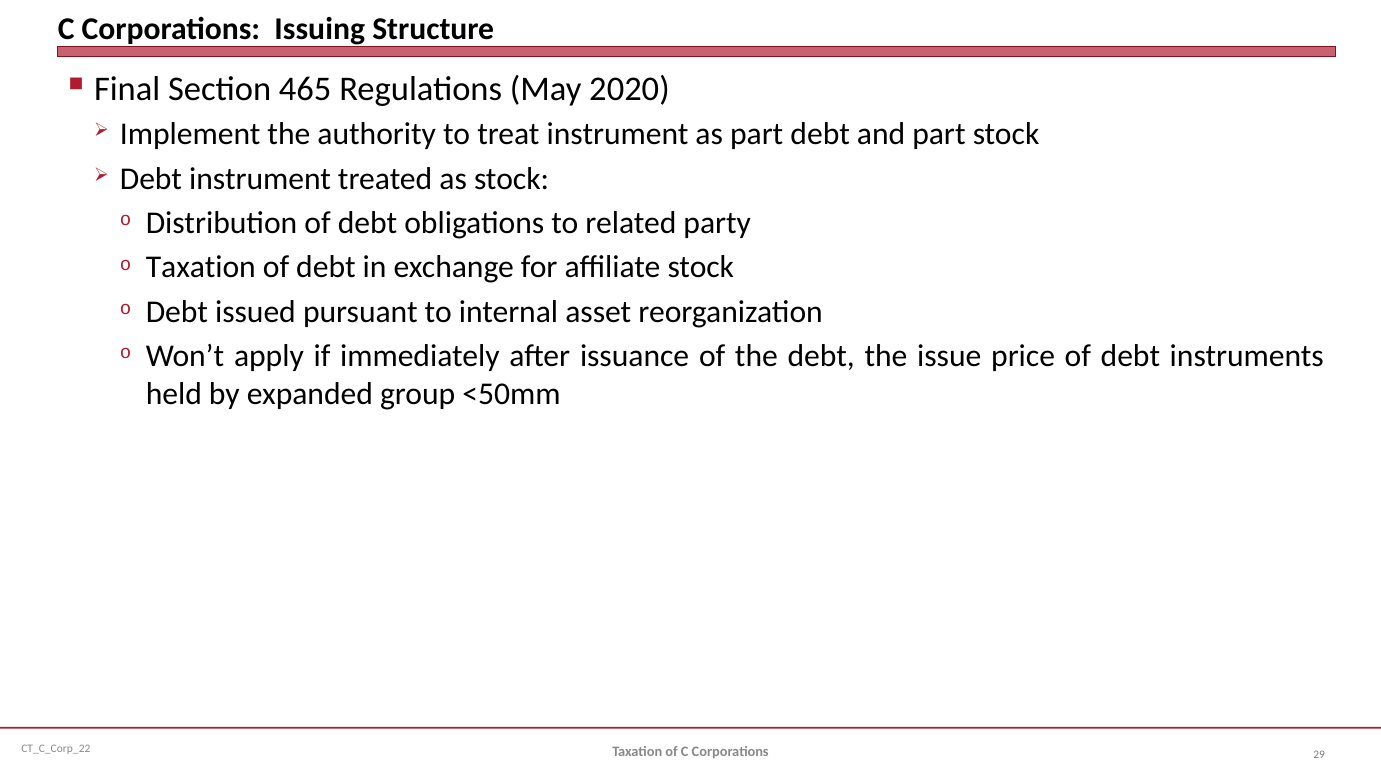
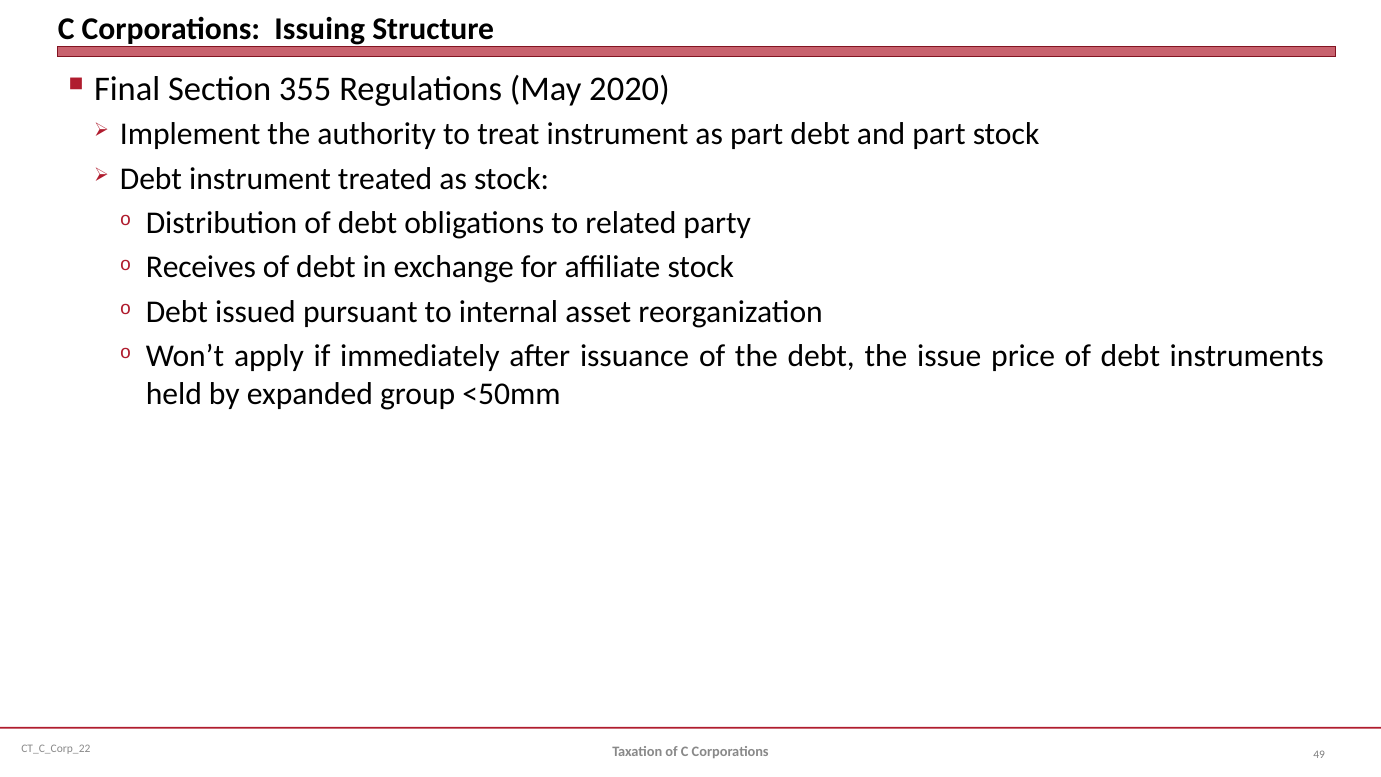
465: 465 -> 355
Taxation at (201, 267): Taxation -> Receives
29: 29 -> 49
